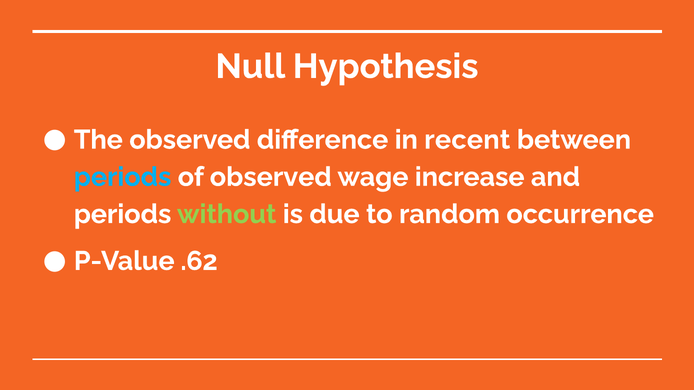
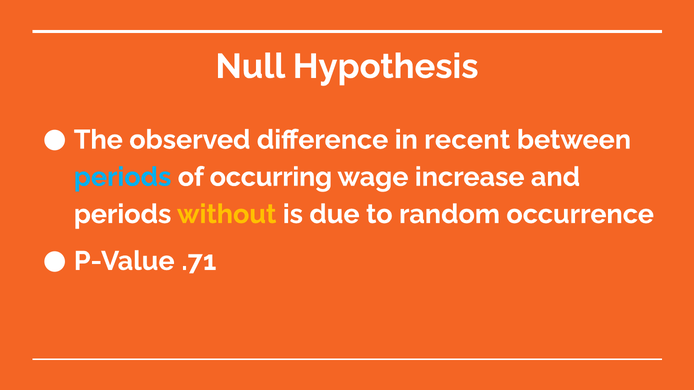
of observed: observed -> occurring
without colour: light green -> yellow
.62: .62 -> .71
